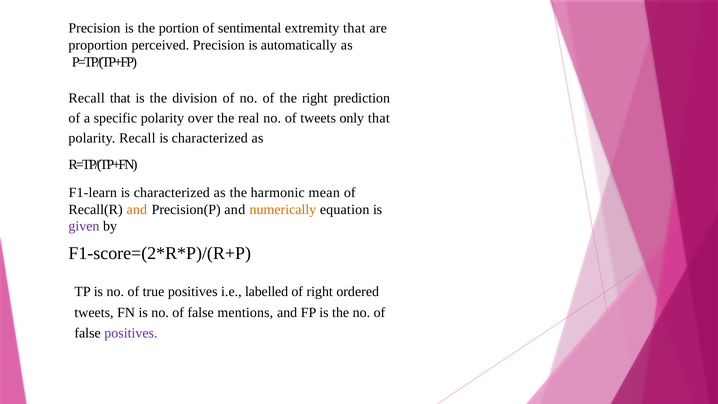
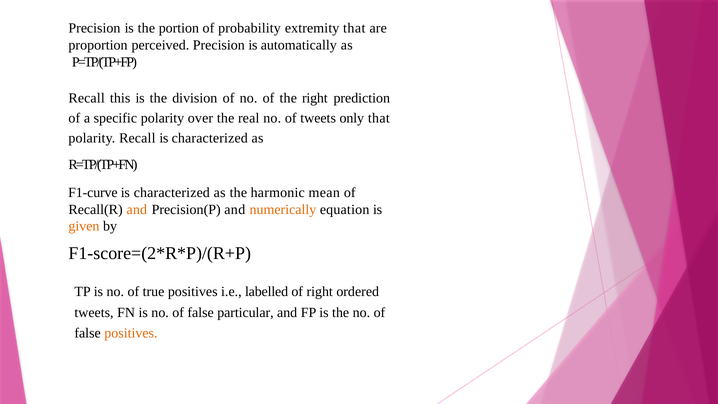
sentimental: sentimental -> probability
Recall that: that -> this
F1-learn: F1-learn -> F1-curve
given colour: purple -> orange
mentions: mentions -> particular
positives at (131, 333) colour: purple -> orange
